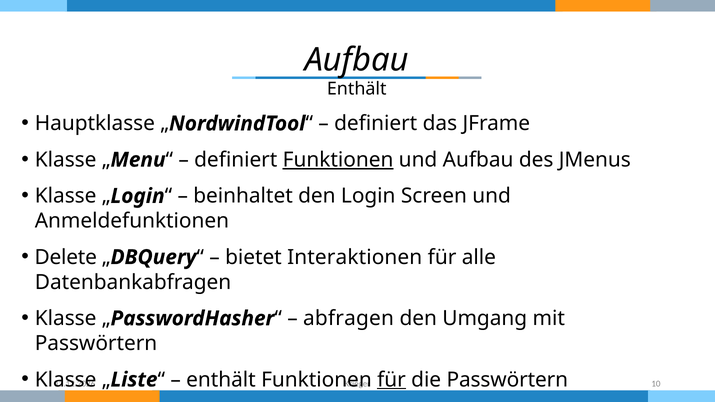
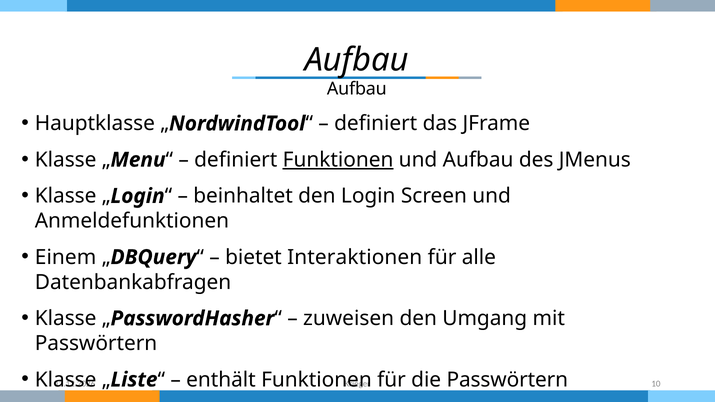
Enthält at (357, 89): Enthält -> Aufbau
Delete: Delete -> Einem
abfragen: abfragen -> zuweisen
für at (391, 380) underline: present -> none
